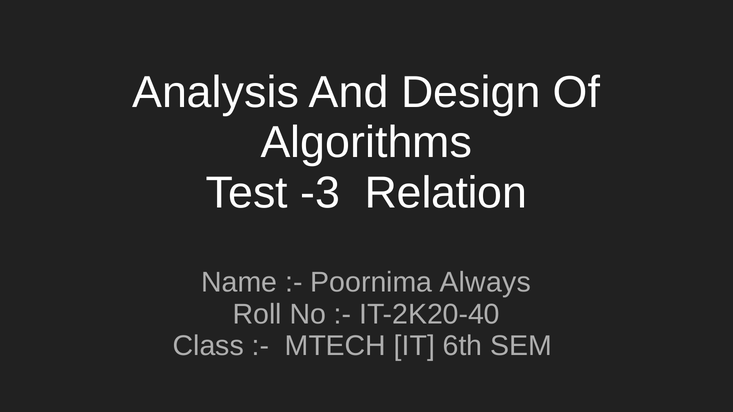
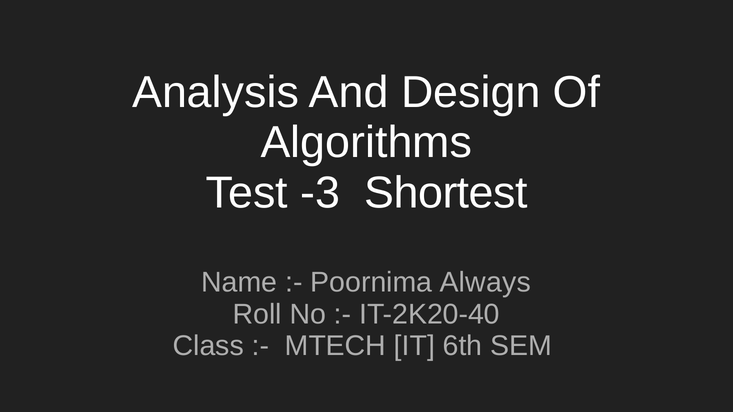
Relation: Relation -> Shortest
